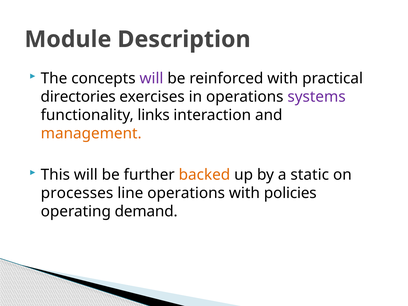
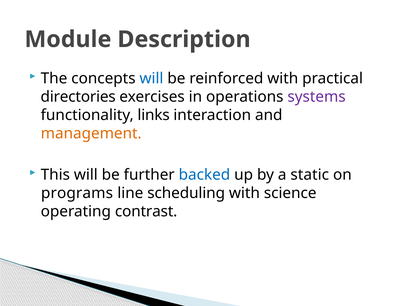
will at (151, 78) colour: purple -> blue
backed colour: orange -> blue
processes: processes -> programs
line operations: operations -> scheduling
policies: policies -> science
demand: demand -> contrast
